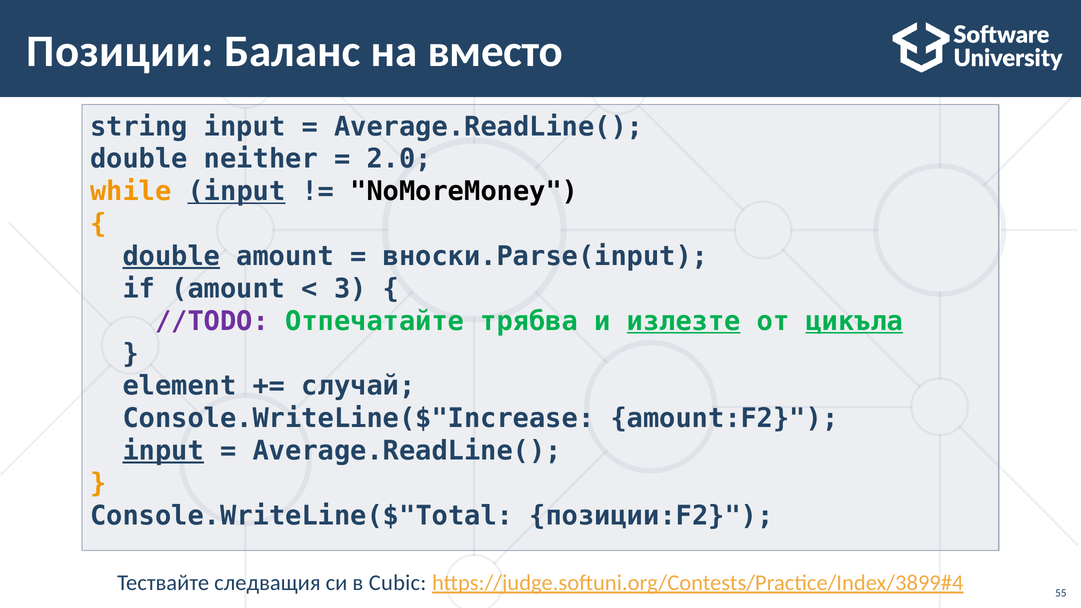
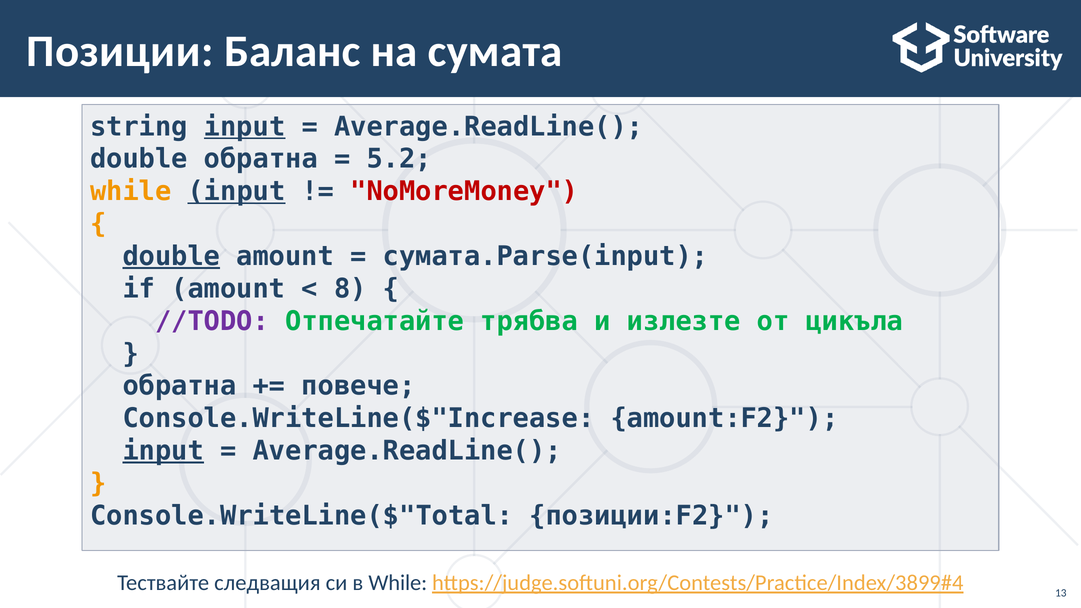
вместо: вместо -> сумата
input at (245, 127) underline: none -> present
double neither: neither -> обратна
2.0: 2.0 -> 5.2
NoMoreMoney colour: black -> red
вноски.Parse(input: вноски.Parse(input -> сумата.Parse(input
3: 3 -> 8
излезте underline: present -> none
цикъла underline: present -> none
element at (180, 386): element -> обратна
случай: случай -> повече
в Cubic: Cubic -> While
55: 55 -> 13
